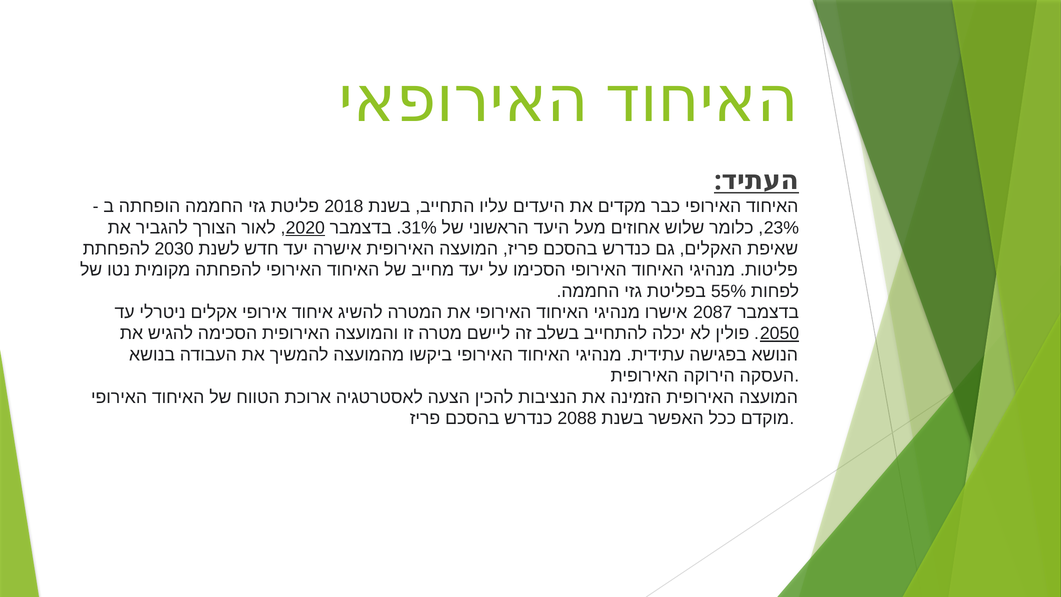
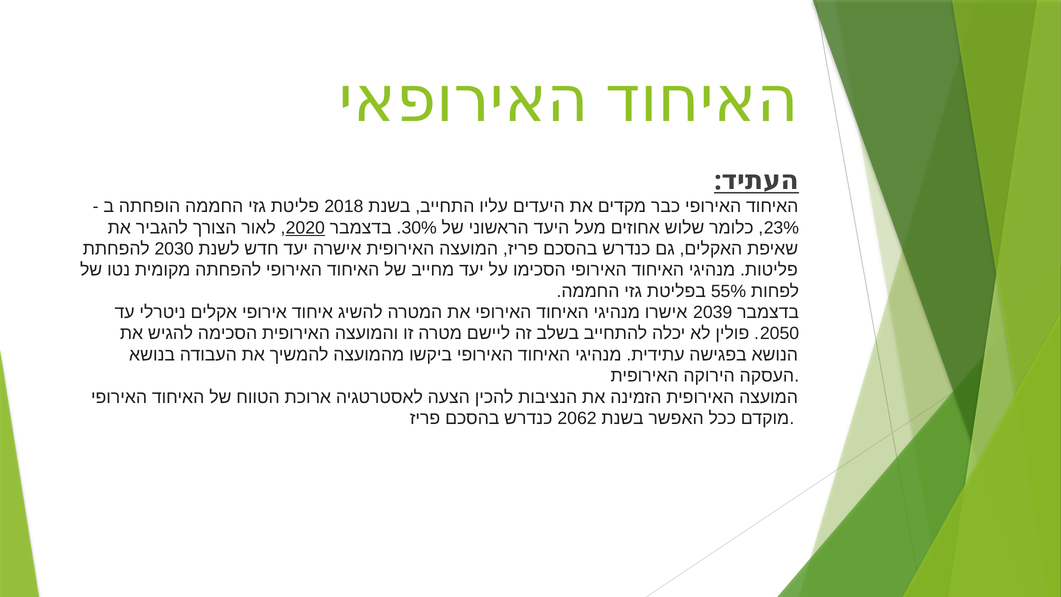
31%: 31% -> 30%
2087: 2087 -> 2039
2050 underline: present -> none
2088: 2088 -> 2062
